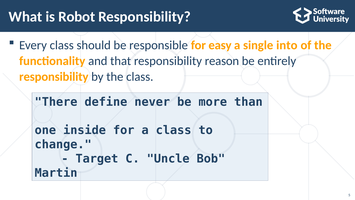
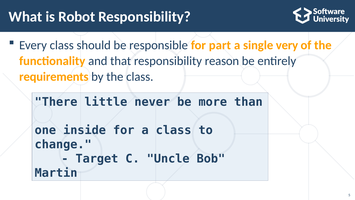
easy: easy -> part
into: into -> very
responsibility at (54, 77): responsibility -> requirements
define: define -> little
